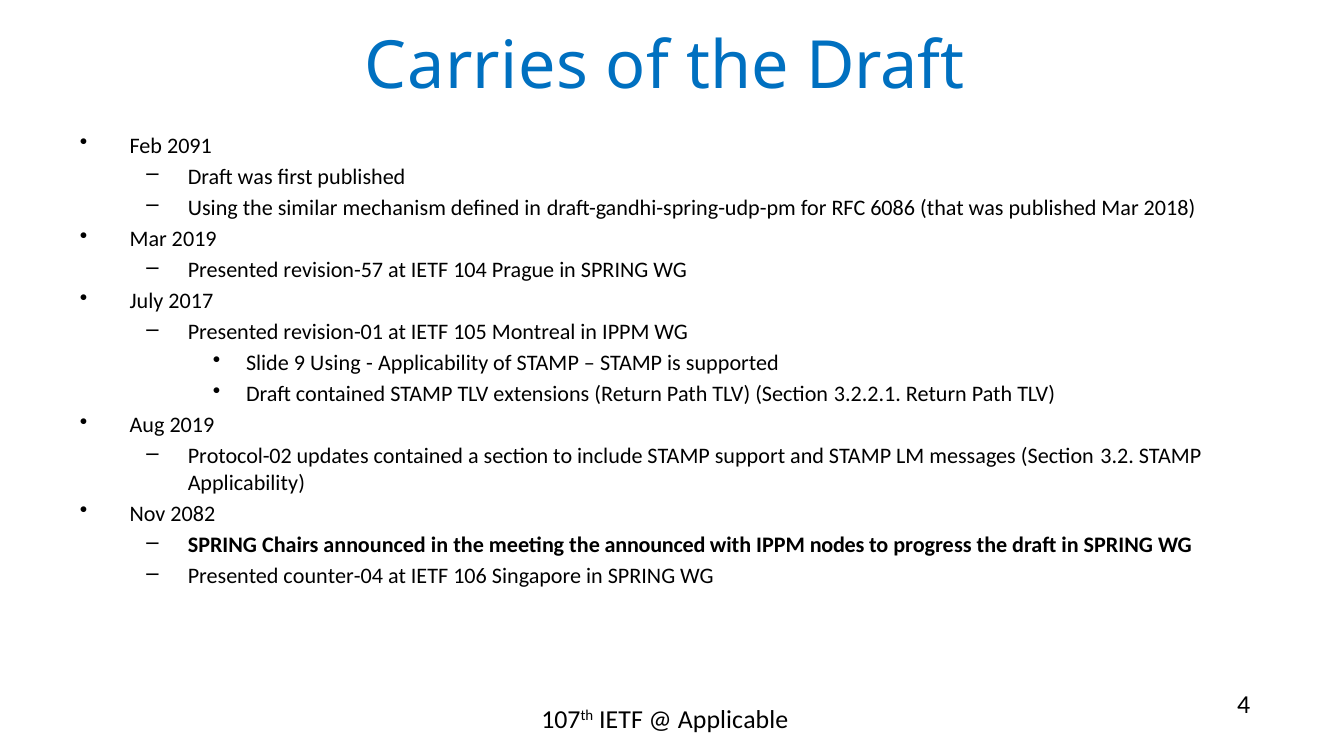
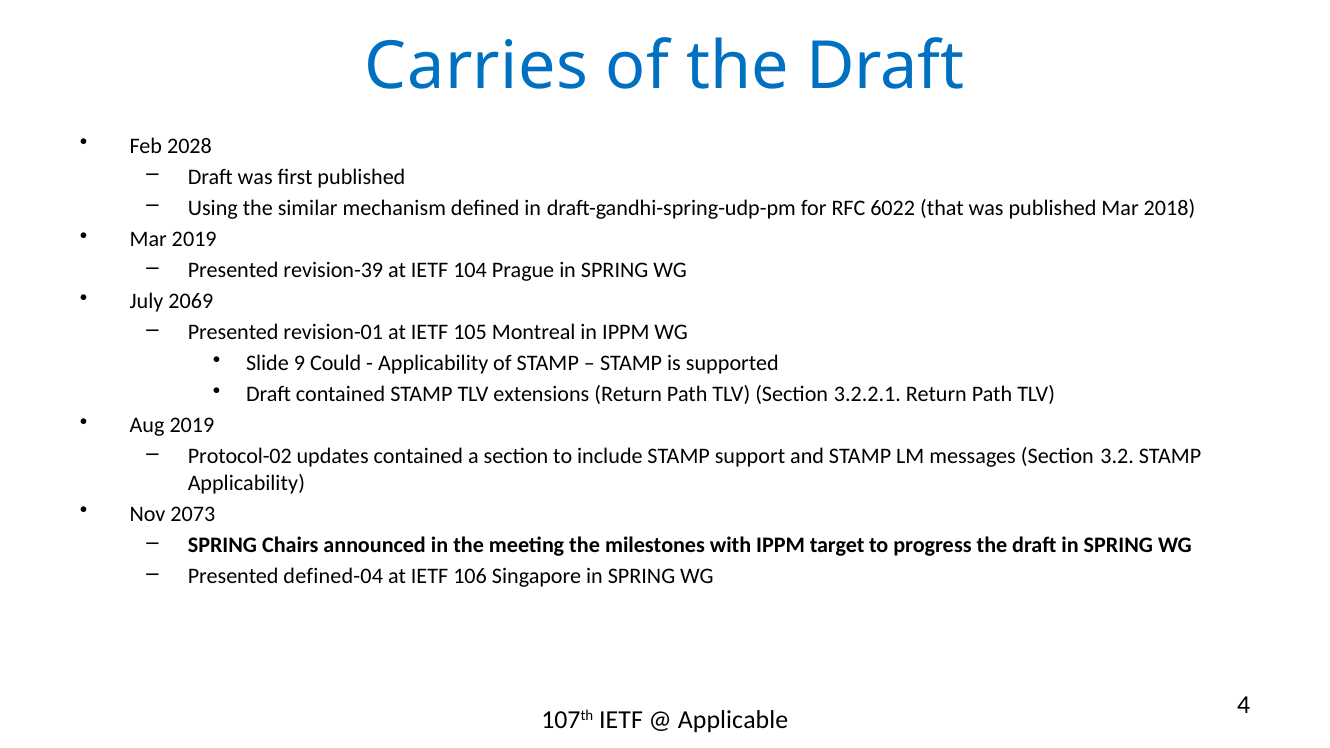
2091: 2091 -> 2028
6086: 6086 -> 6022
revision-57: revision-57 -> revision-39
2017: 2017 -> 2069
9 Using: Using -> Could
2082: 2082 -> 2073
the announced: announced -> milestones
nodes: nodes -> target
counter-04: counter-04 -> defined-04
